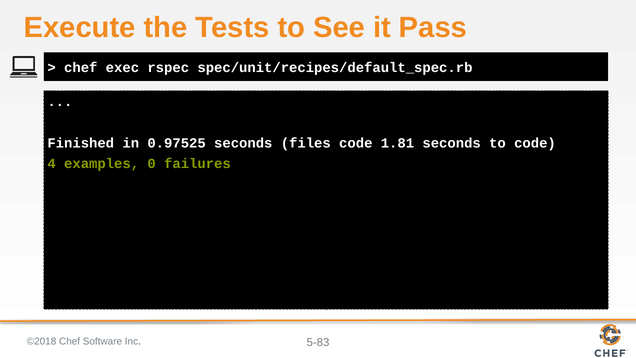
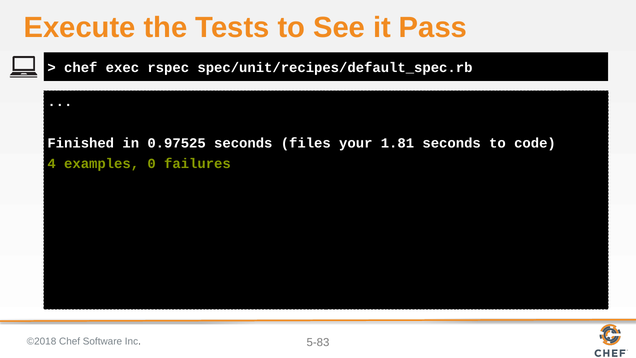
files code: code -> your
